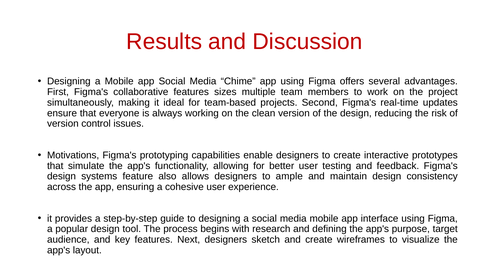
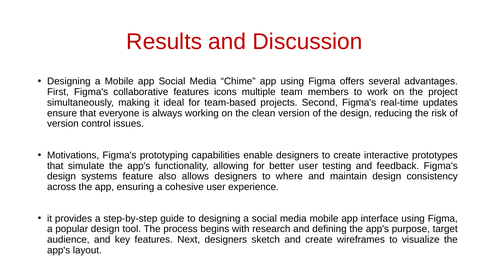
sizes: sizes -> icons
ample: ample -> where
